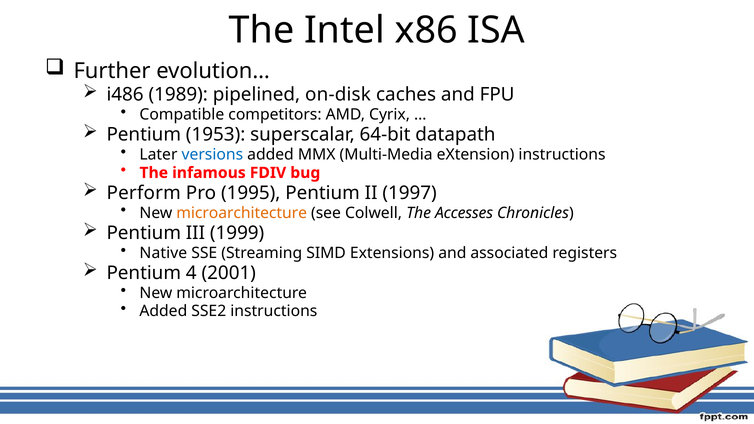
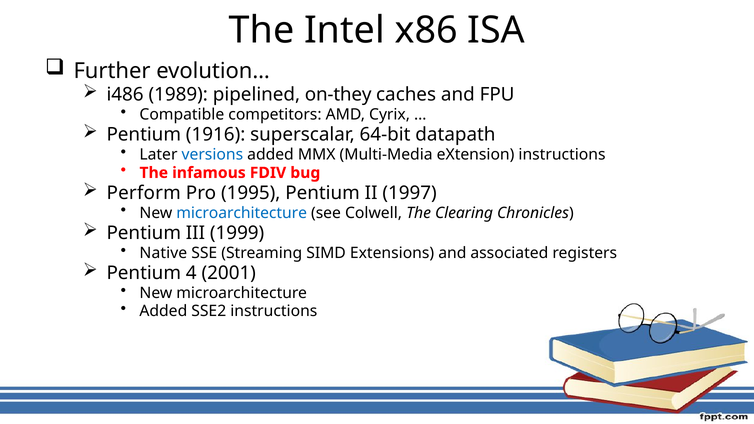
on-disk: on-disk -> on-they
1953: 1953 -> 1916
microarchitecture at (242, 213) colour: orange -> blue
Accesses: Accesses -> Clearing
